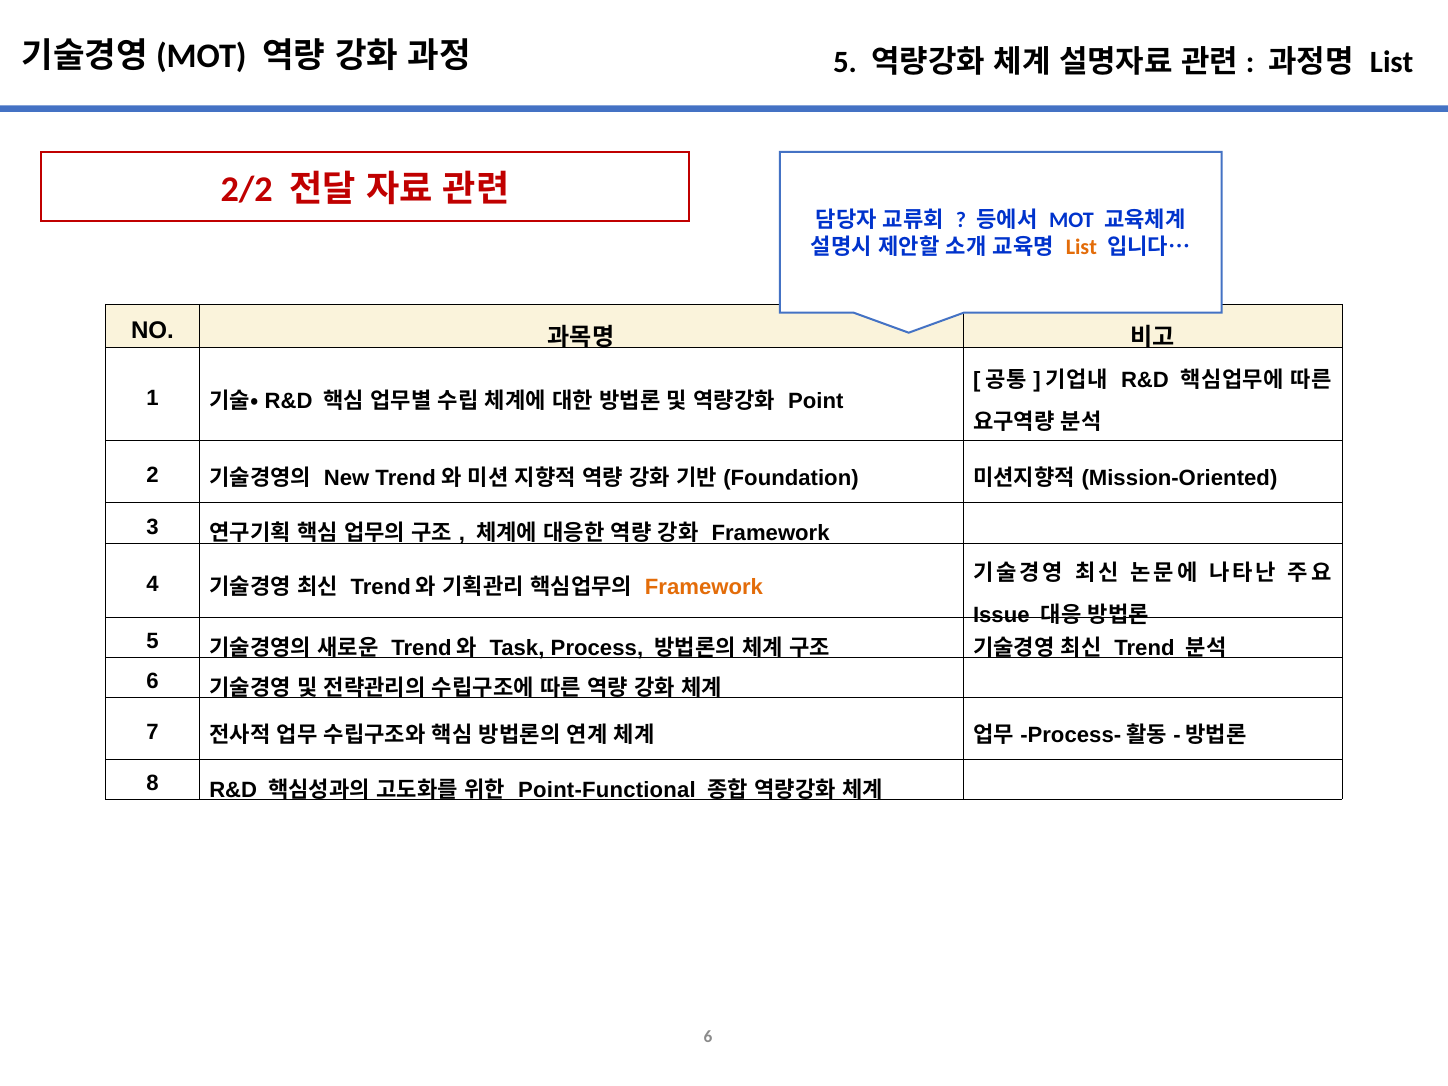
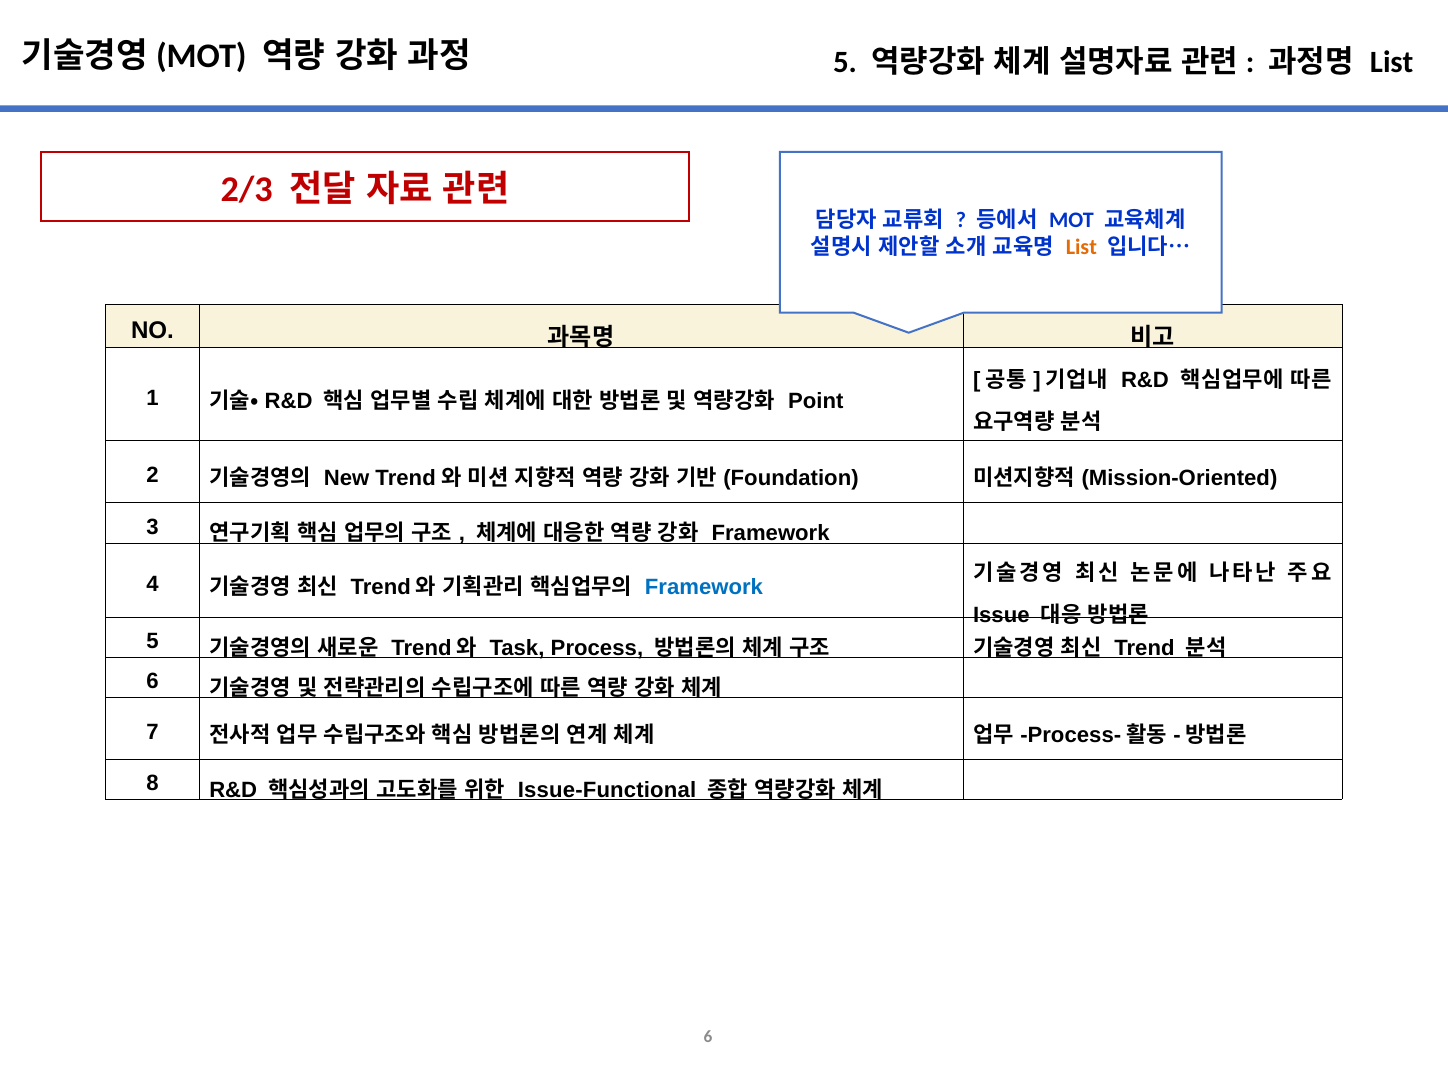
2/2: 2/2 -> 2/3
Framework at (704, 587) colour: orange -> blue
Point-Functional: Point-Functional -> Issue-Functional
